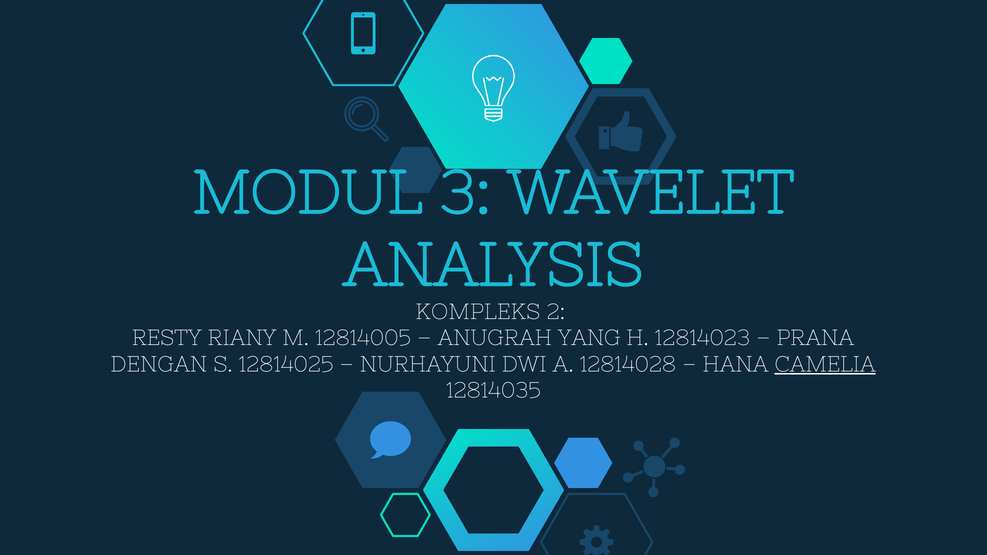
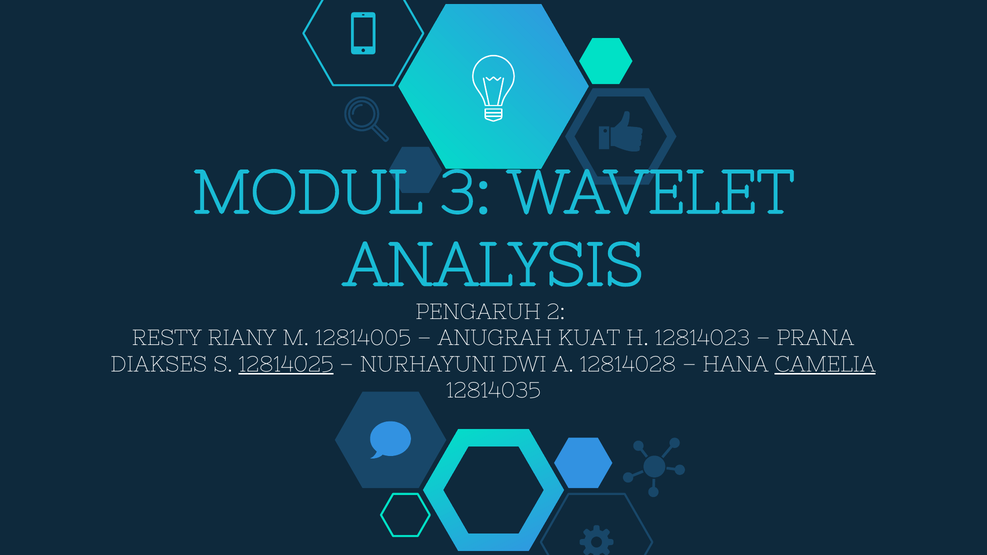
KOMPLEKS: KOMPLEKS -> PENGARUH
YANG: YANG -> KUAT
DENGAN: DENGAN -> DIAKSES
12814025 underline: none -> present
